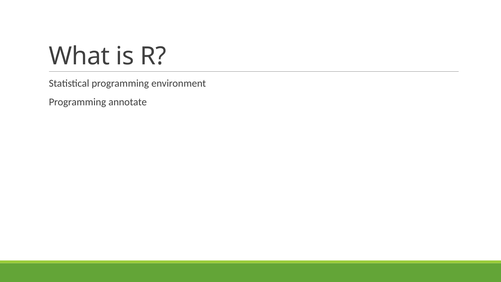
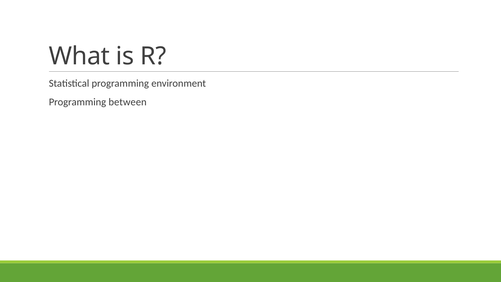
annotate: annotate -> between
